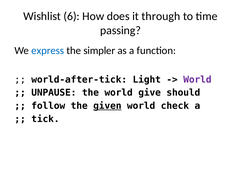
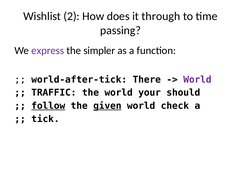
6: 6 -> 2
express colour: blue -> purple
Light: Light -> There
UNPAUSE: UNPAUSE -> TRAFFIC
give: give -> your
follow underline: none -> present
